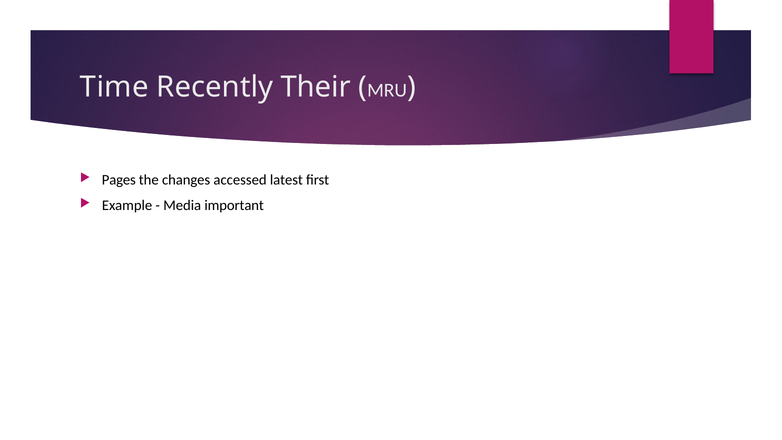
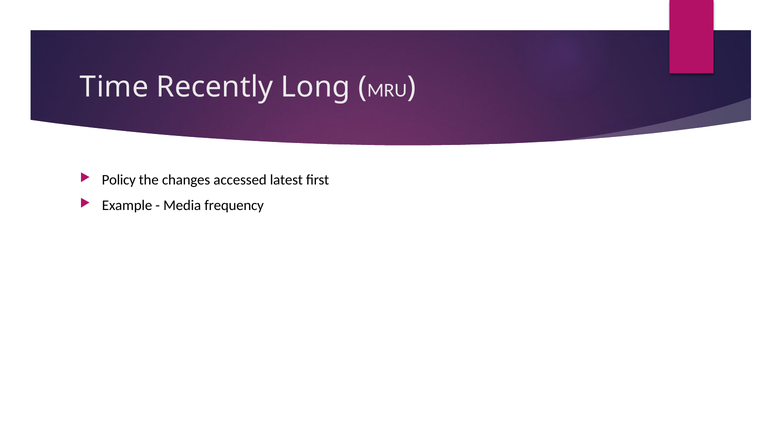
Their: Their -> Long
Pages: Pages -> Policy
important: important -> frequency
